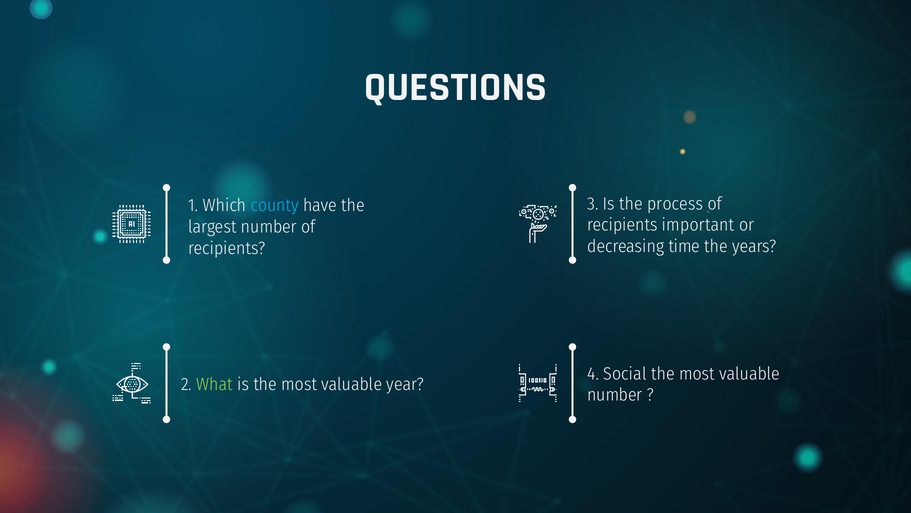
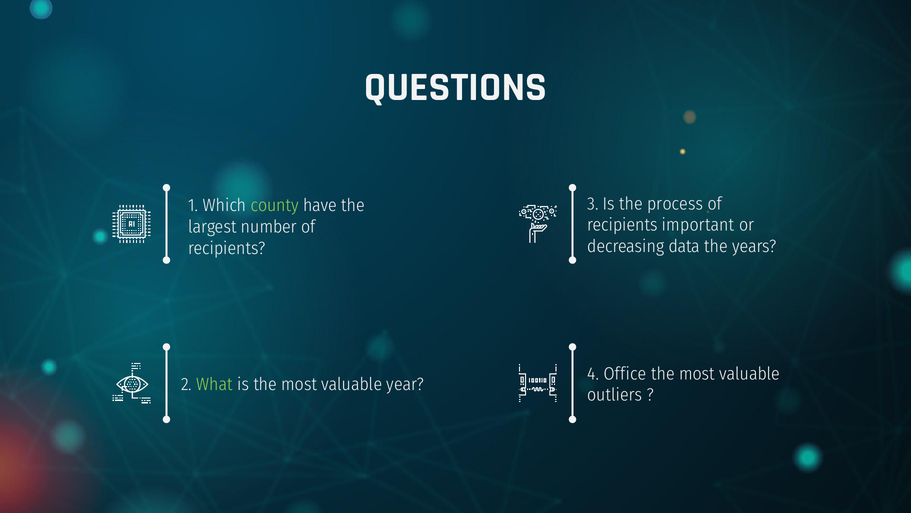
county colour: light blue -> light green
time: time -> data
Social: Social -> Office
number at (615, 395): number -> outliers
